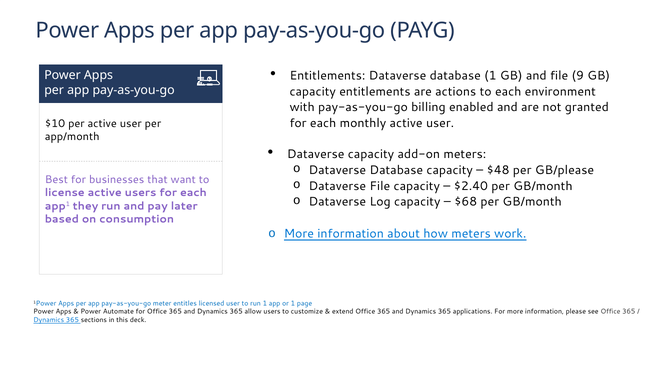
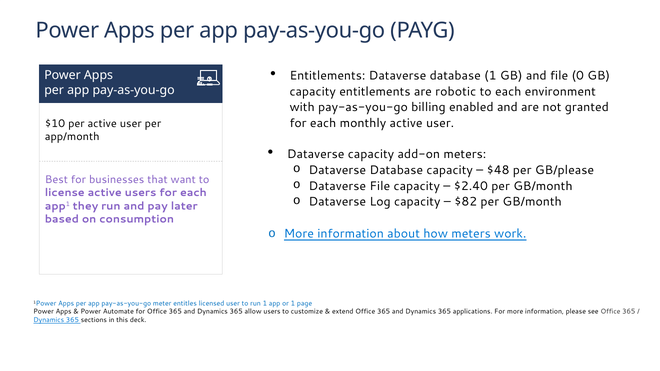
9: 9 -> 0
actions: actions -> robotic
$68: $68 -> $82
